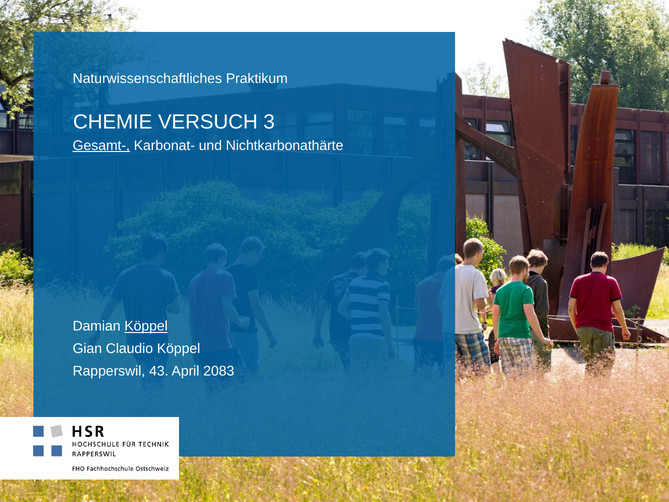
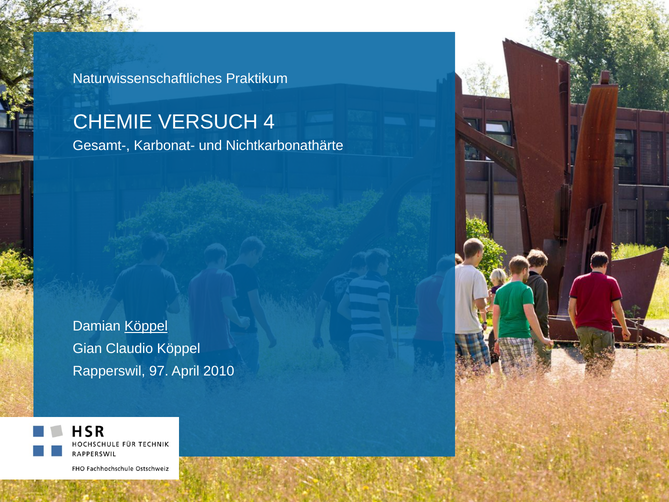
3: 3 -> 4
Gesamt- underline: present -> none
43: 43 -> 97
2083: 2083 -> 2010
